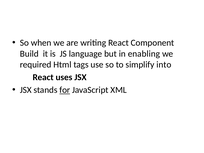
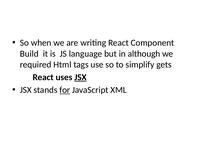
enabling: enabling -> although
into: into -> gets
JSX at (80, 77) underline: none -> present
